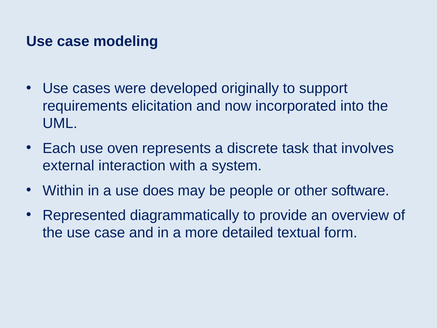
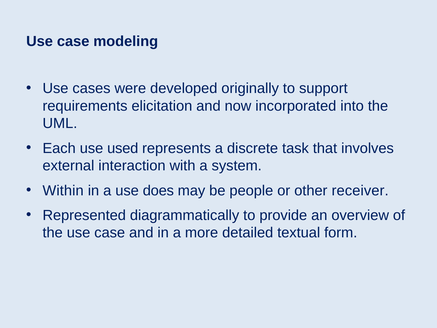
oven: oven -> used
software: software -> receiver
